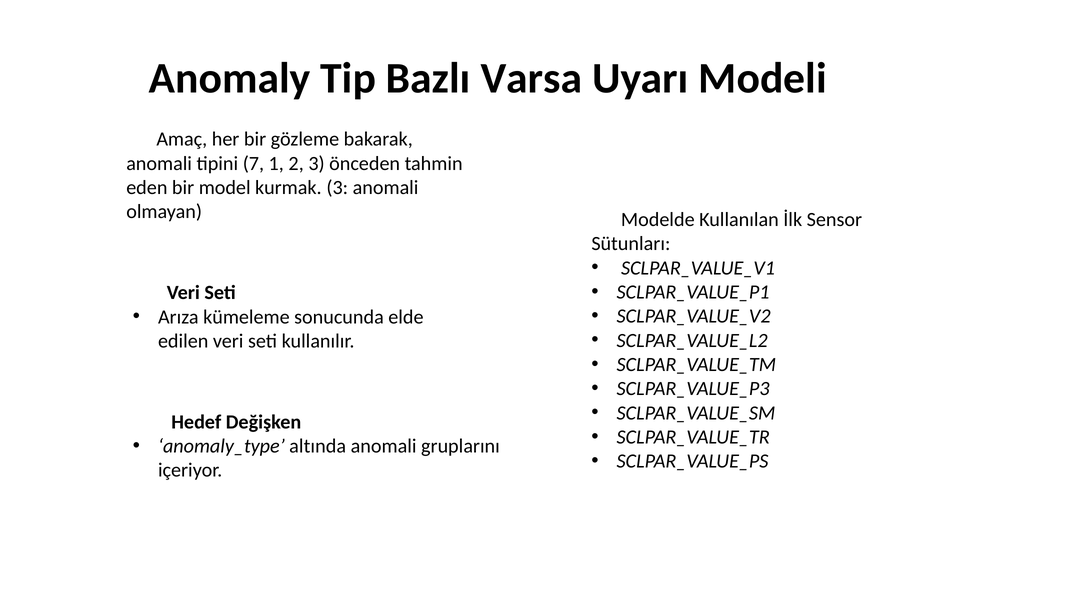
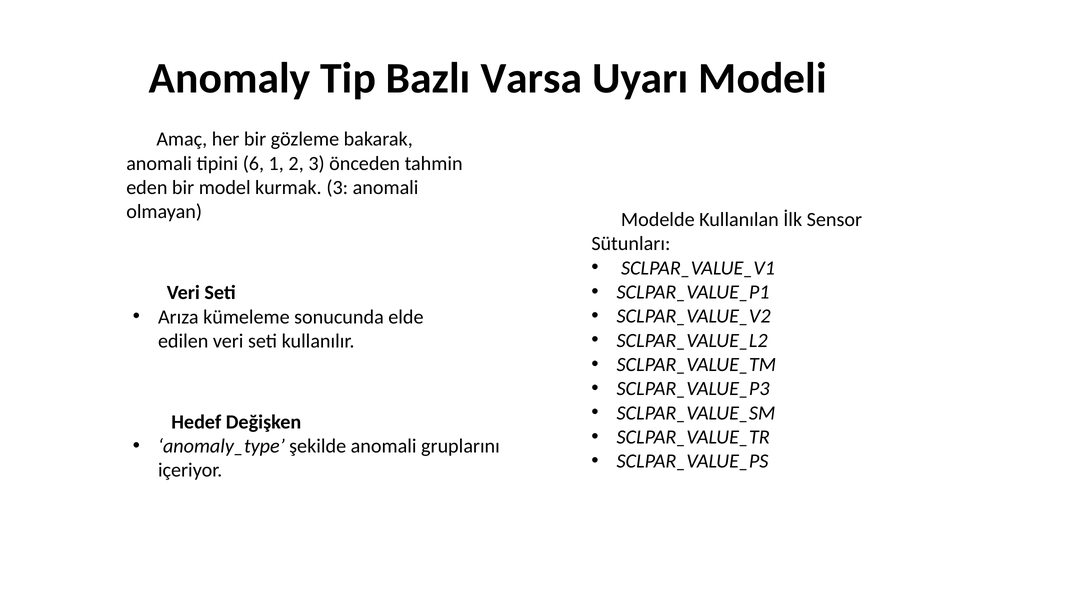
7: 7 -> 6
altında: altında -> şekilde
